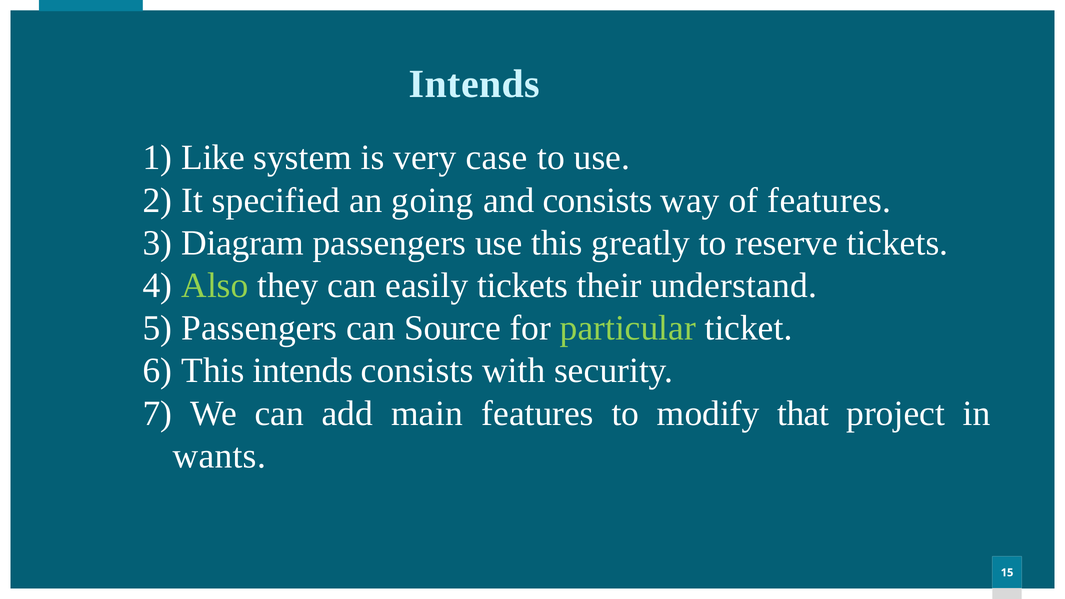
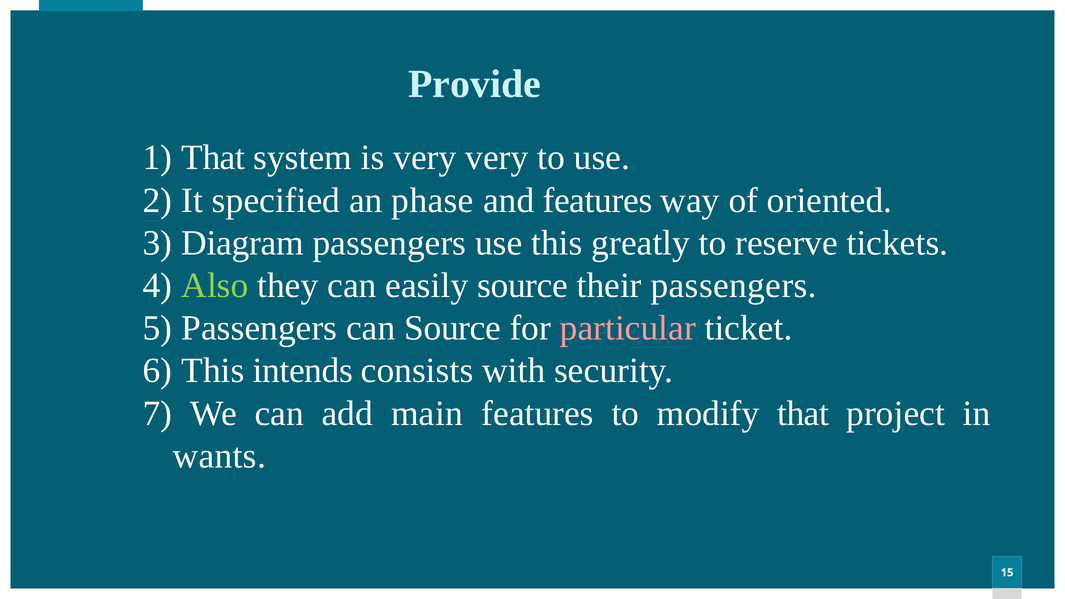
Intends at (474, 84): Intends -> Provide
Like at (213, 158): Like -> That
very case: case -> very
going: going -> phase
and consists: consists -> features
of features: features -> oriented
easily tickets: tickets -> source
their understand: understand -> passengers
particular colour: light green -> pink
